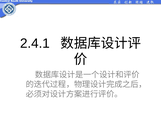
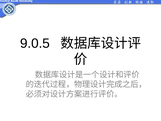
2.4.1: 2.4.1 -> 9.0.5
